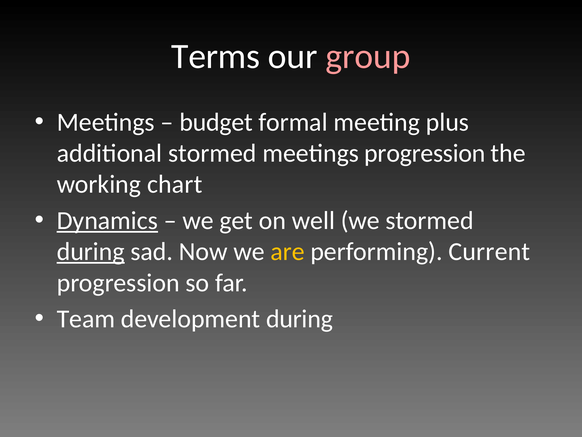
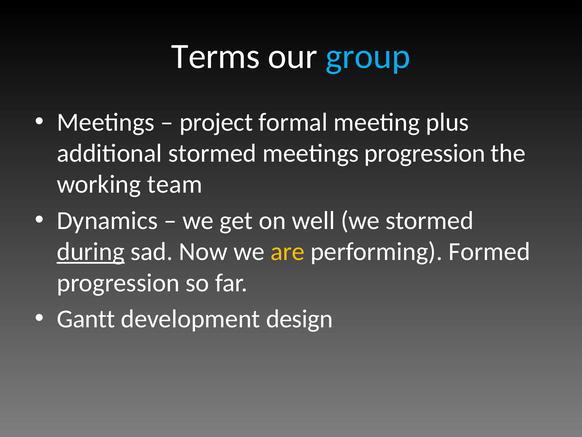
group colour: pink -> light blue
budget: budget -> project
chart: chart -> team
Dynamics underline: present -> none
Current: Current -> Formed
Team: Team -> Gantt
development during: during -> design
